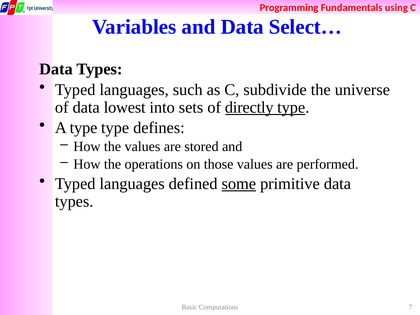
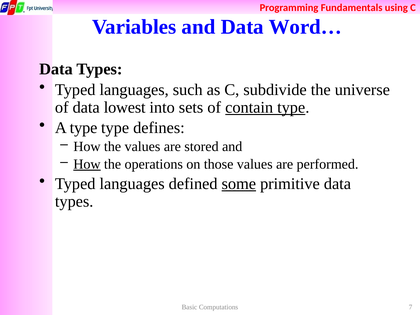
Select…: Select… -> Word…
directly: directly -> contain
How at (87, 164) underline: none -> present
